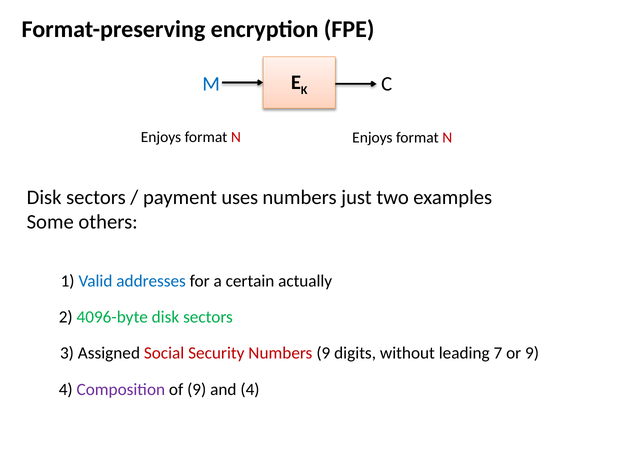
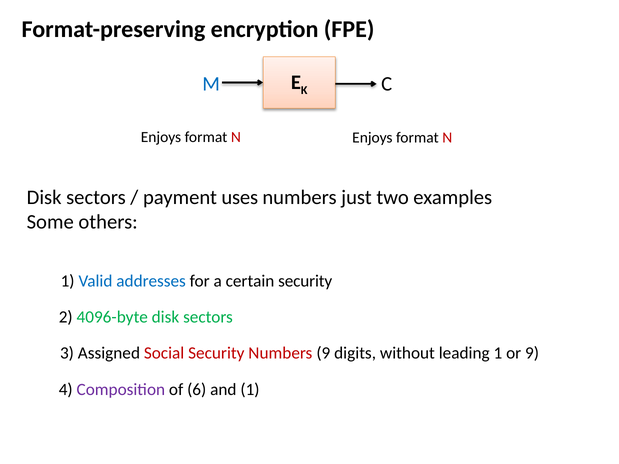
certain actually: actually -> security
leading 7: 7 -> 1
of 9: 9 -> 6
and 4: 4 -> 1
